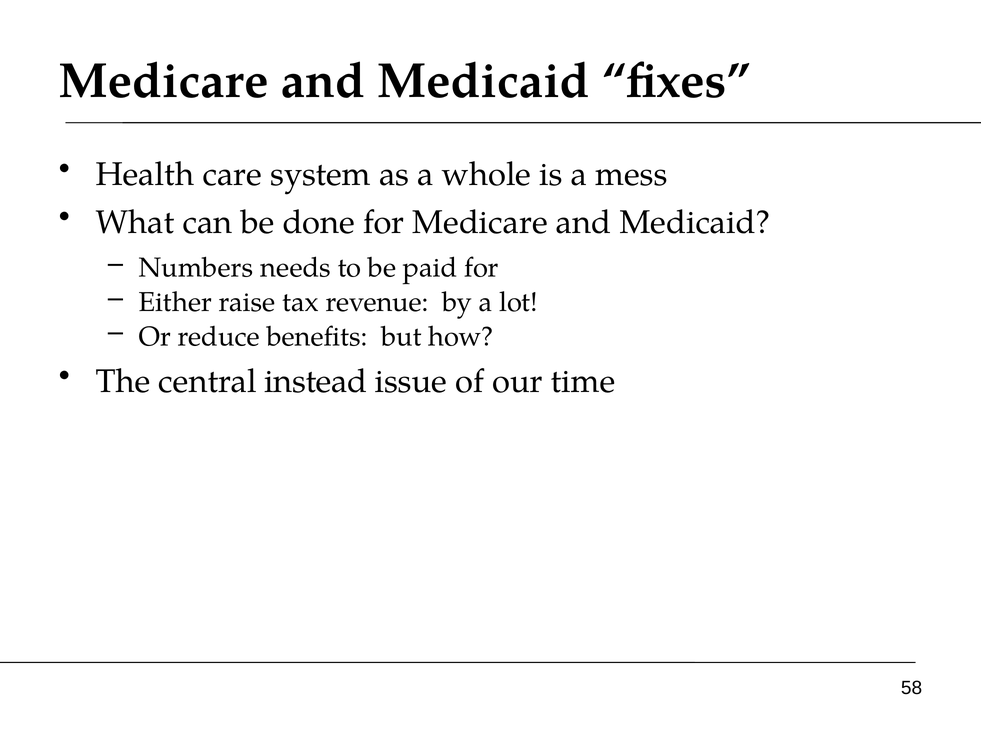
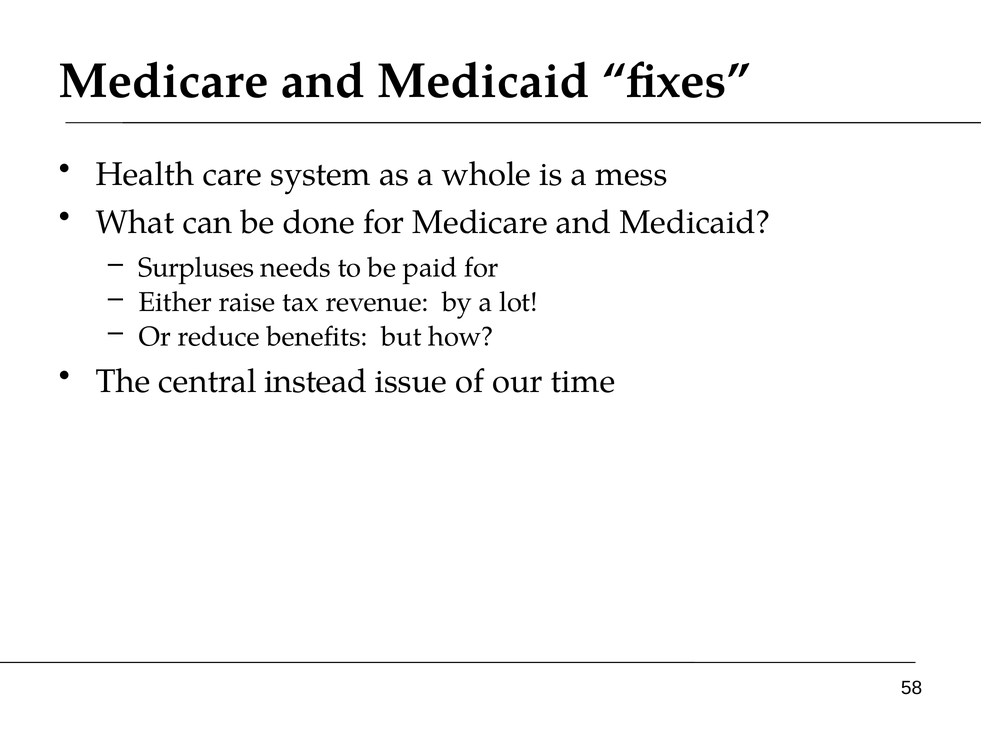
Numbers: Numbers -> Surpluses
